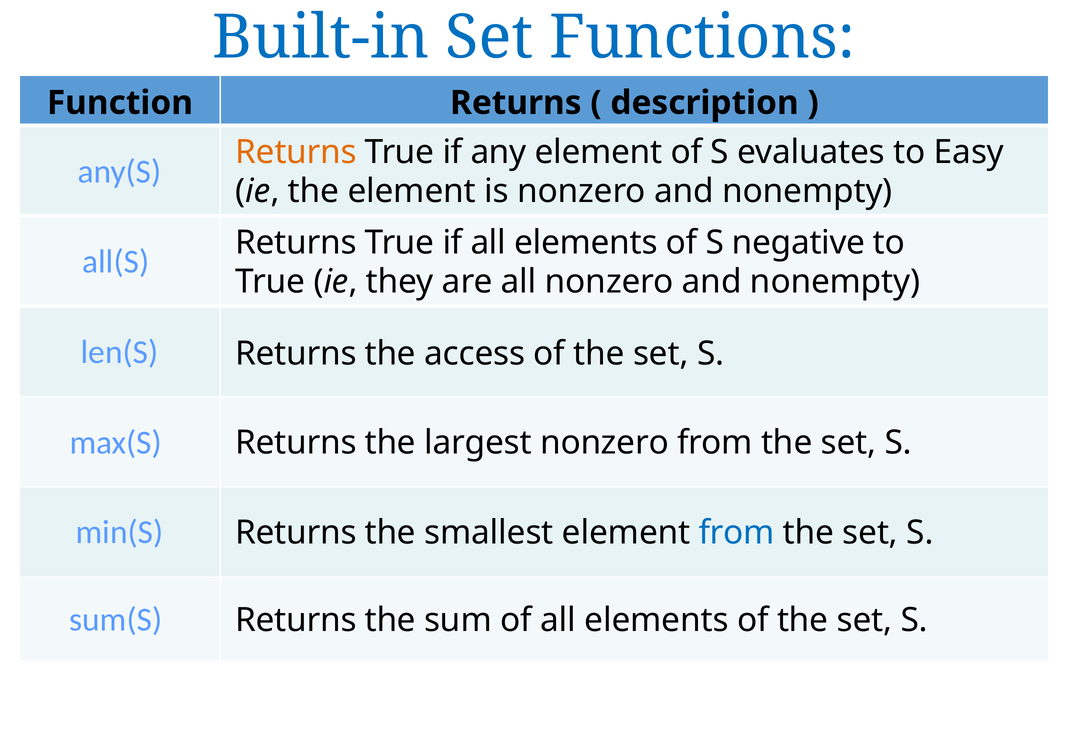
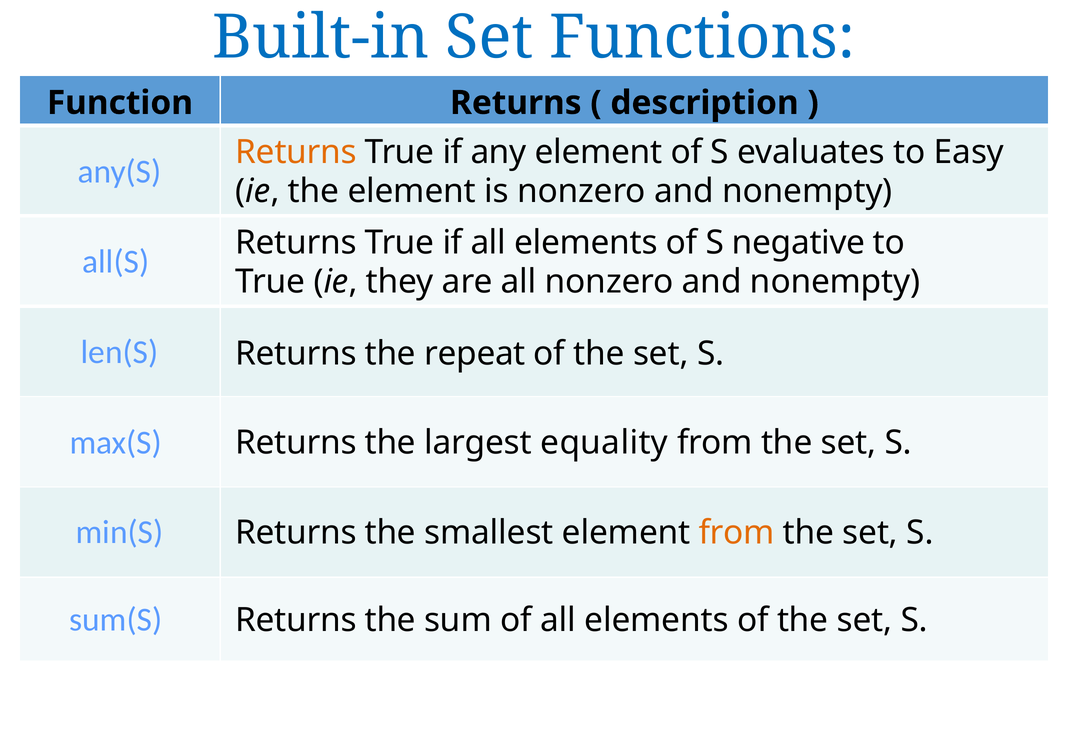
access: access -> repeat
largest nonzero: nonzero -> equality
from at (737, 533) colour: blue -> orange
